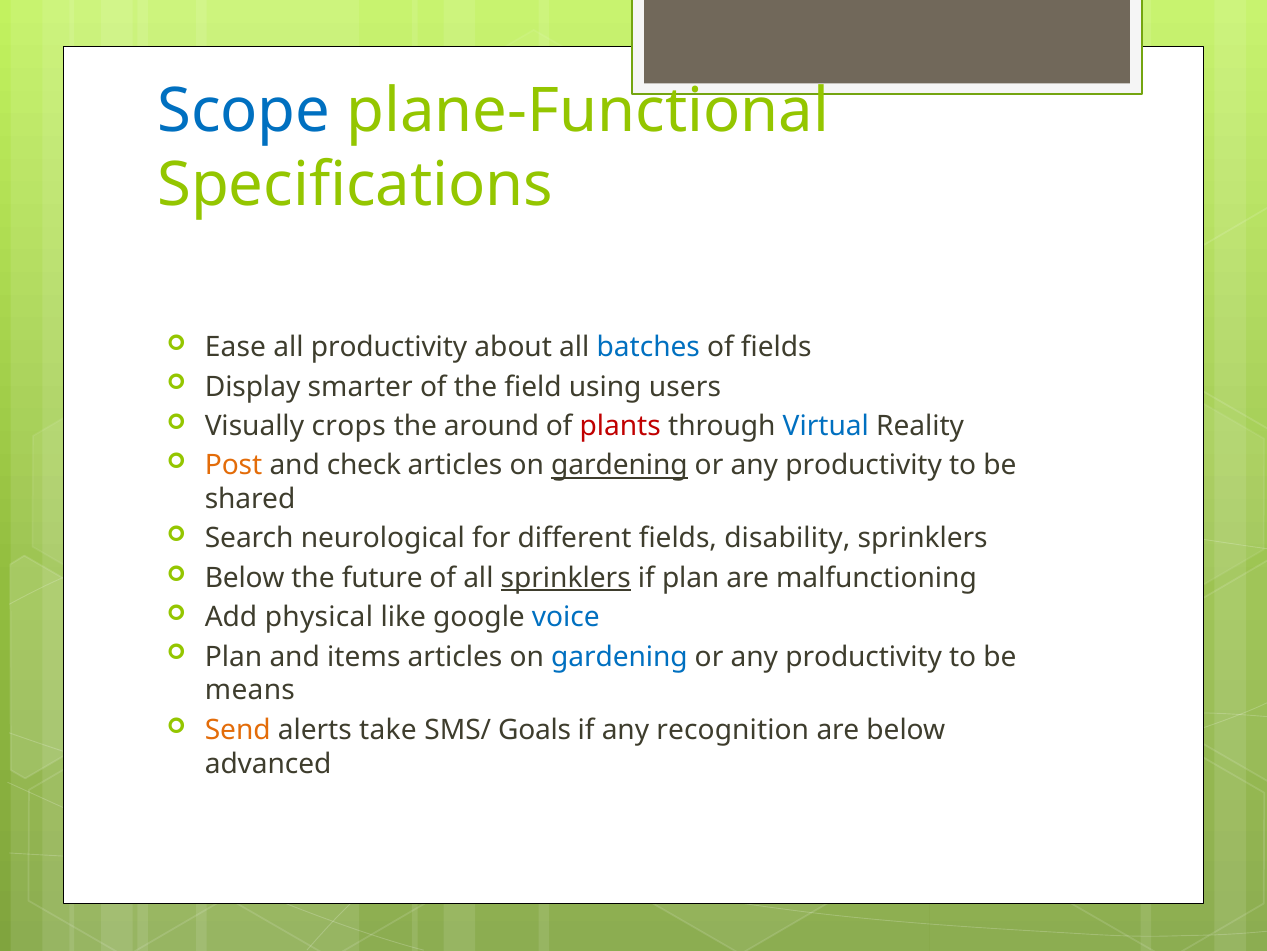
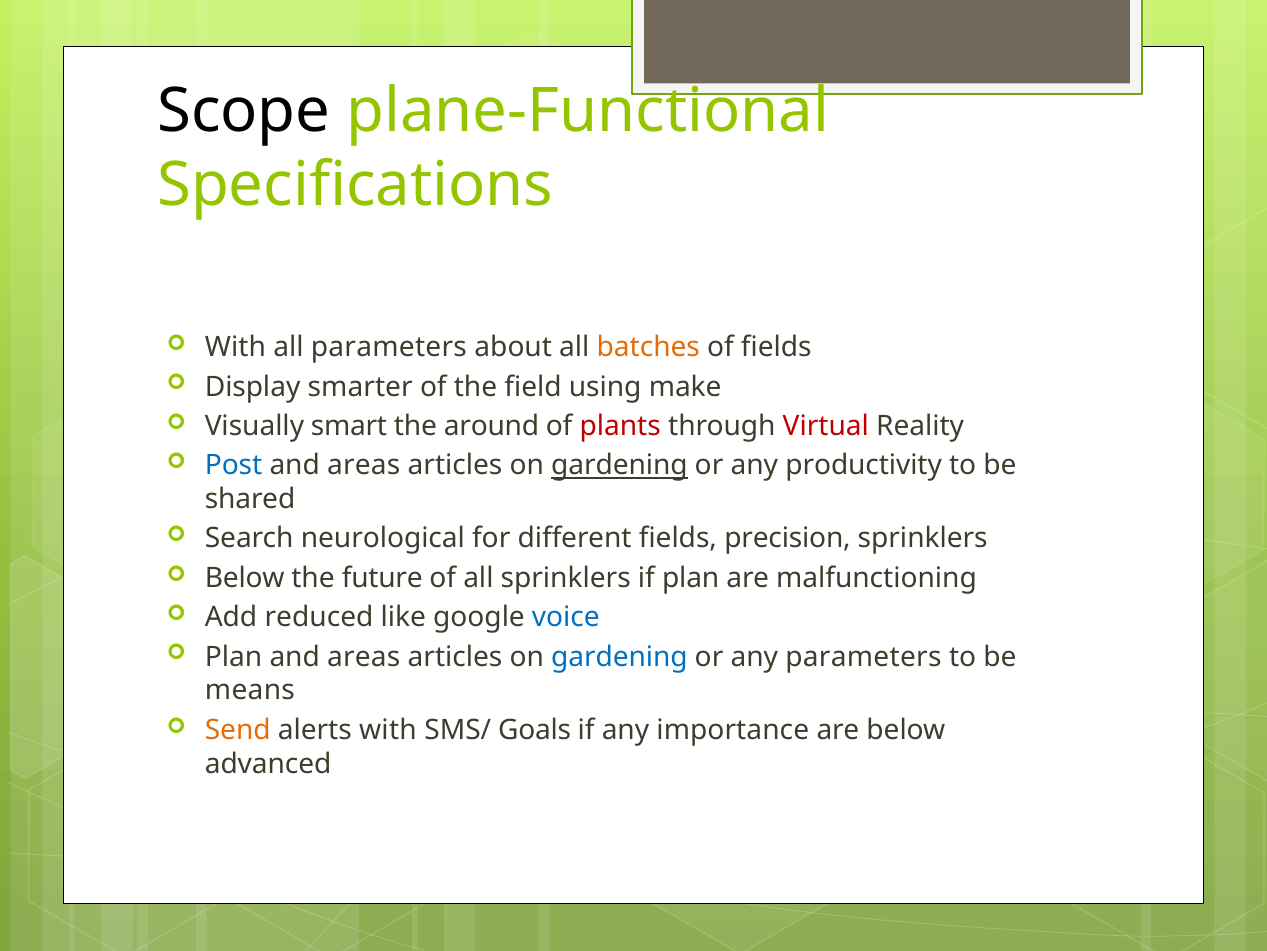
Scope colour: blue -> black
Ease at (235, 347): Ease -> With
all productivity: productivity -> parameters
batches colour: blue -> orange
users: users -> make
crops: crops -> smart
Virtual colour: blue -> red
Post colour: orange -> blue
check at (364, 465): check -> areas
disability: disability -> precision
sprinklers at (566, 578) underline: present -> none
physical: physical -> reduced
items at (364, 656): items -> areas
productivity at (864, 656): productivity -> parameters
alerts take: take -> with
recognition: recognition -> importance
